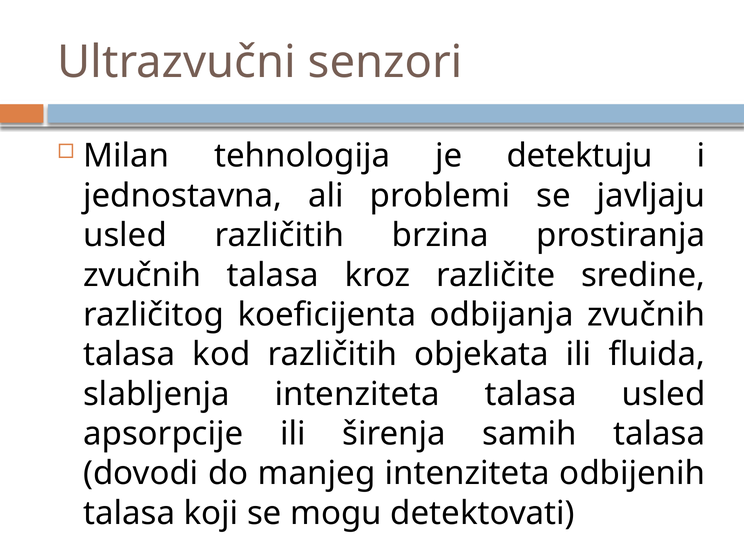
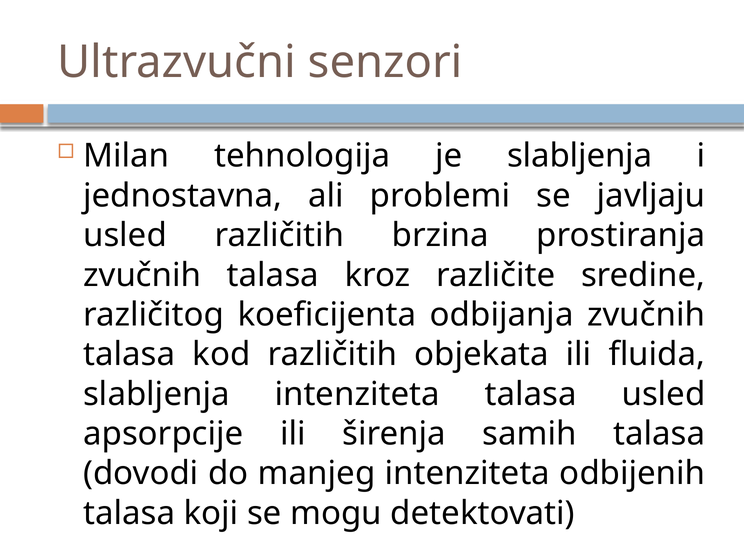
je detektuju: detektuju -> slabljenja
